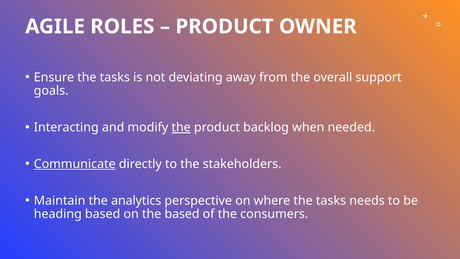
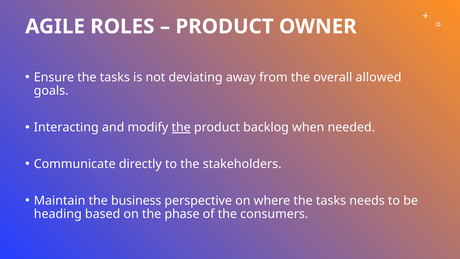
support: support -> allowed
Communicate underline: present -> none
analytics: analytics -> business
the based: based -> phase
